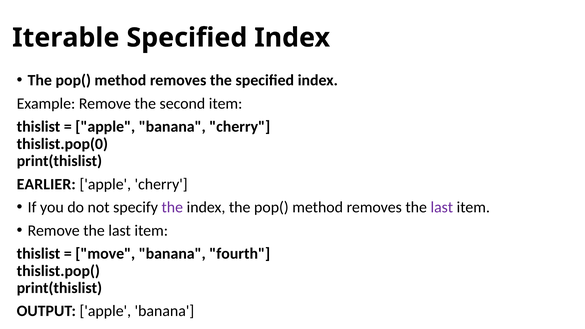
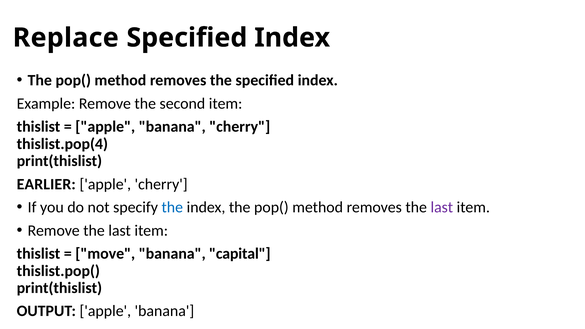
Iterable: Iterable -> Replace
thislist.pop(0: thislist.pop(0 -> thislist.pop(4
the at (172, 207) colour: purple -> blue
fourth: fourth -> capital
